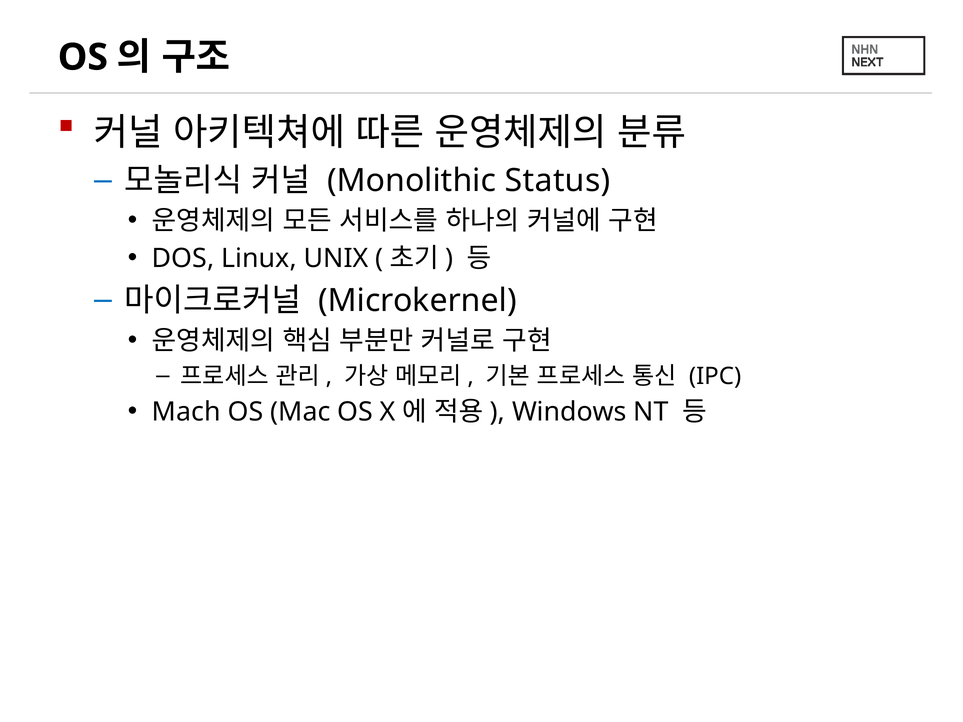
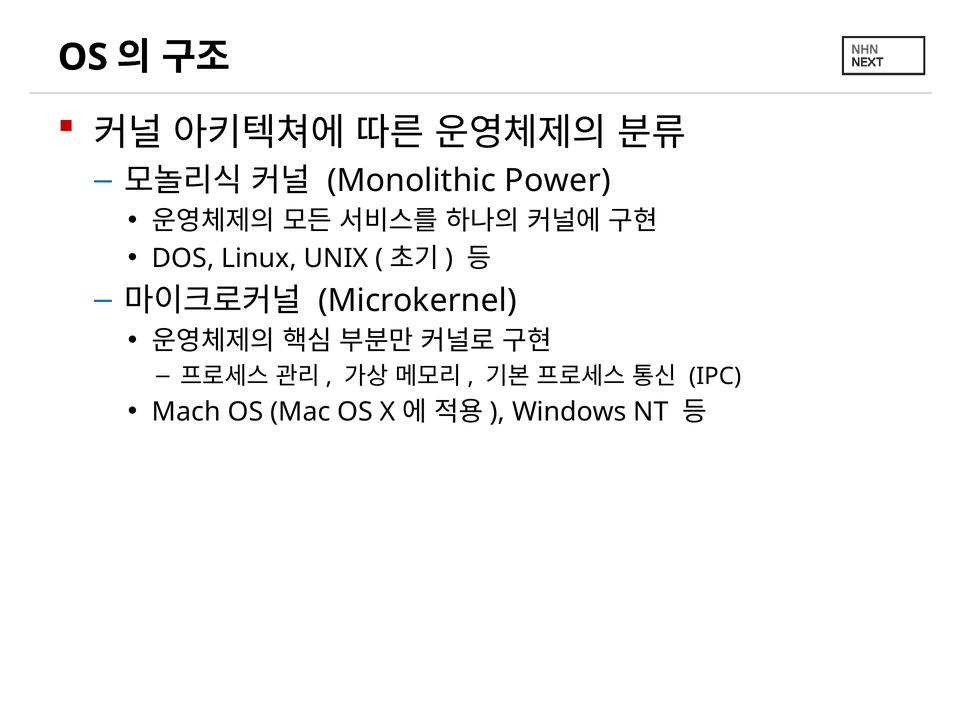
Status: Status -> Power
